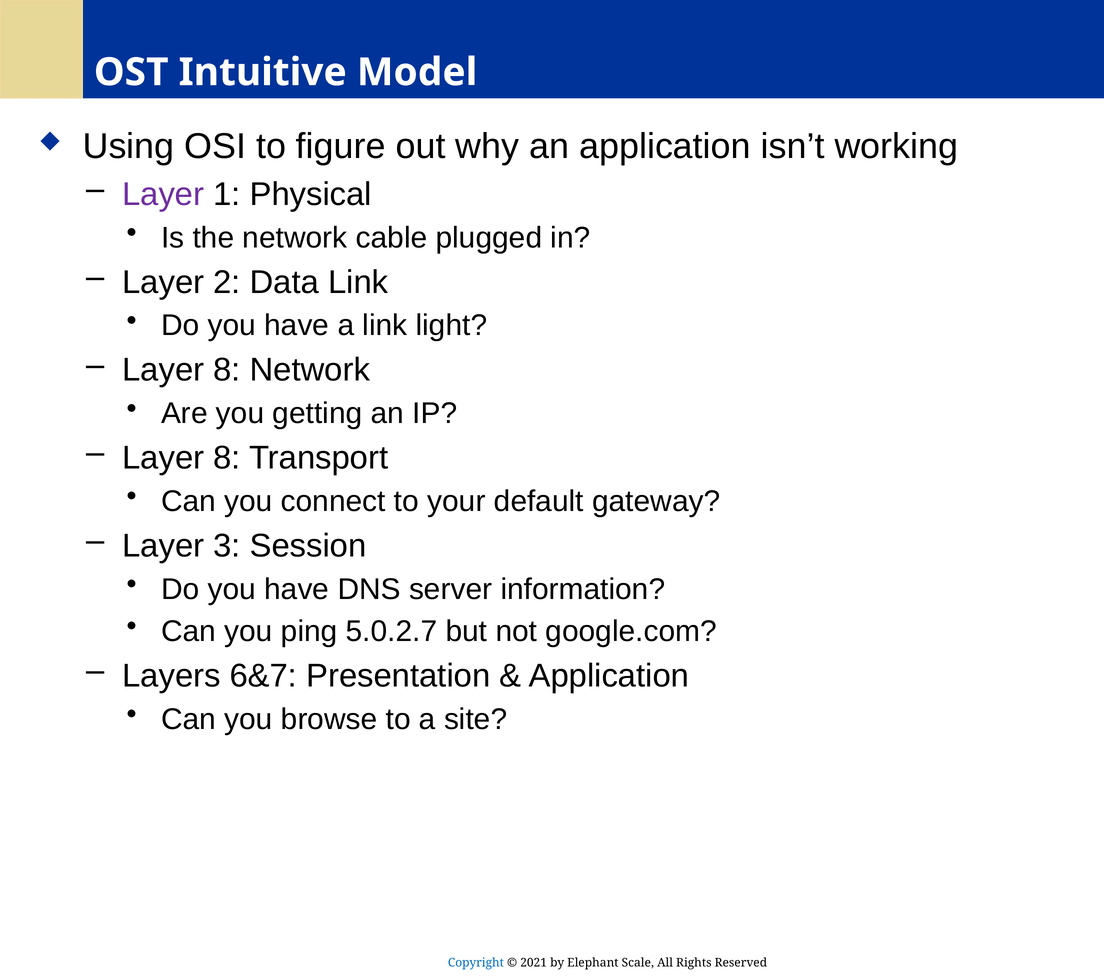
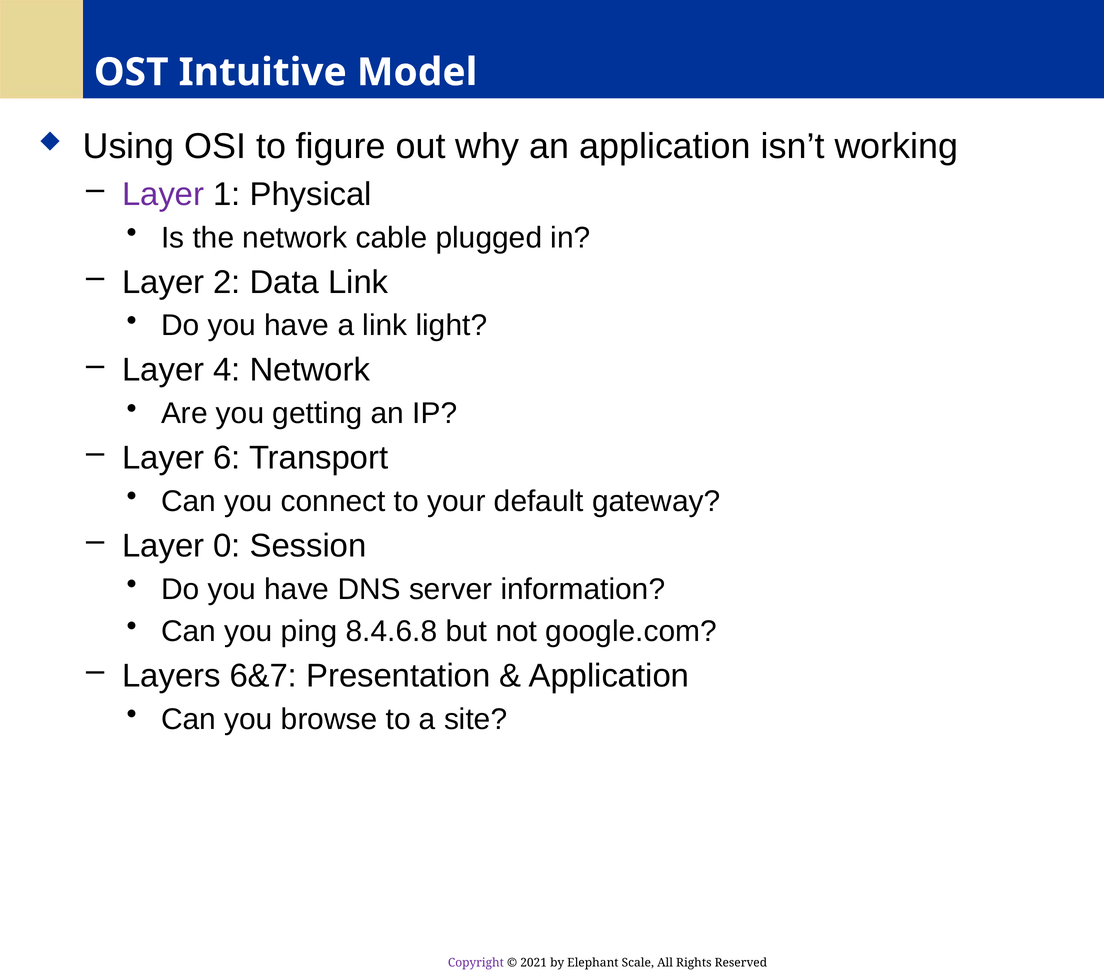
8 at (227, 370): 8 -> 4
8 at (227, 458): 8 -> 6
3: 3 -> 0
5.0.2.7: 5.0.2.7 -> 8.4.6.8
Copyright colour: blue -> purple
